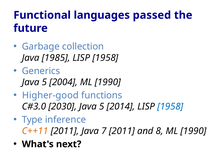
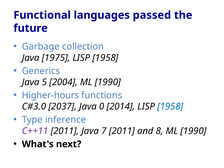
1985: 1985 -> 1975
Higher-good: Higher-good -> Higher-hours
2030: 2030 -> 2037
5 at (102, 107): 5 -> 0
C++11 colour: orange -> purple
